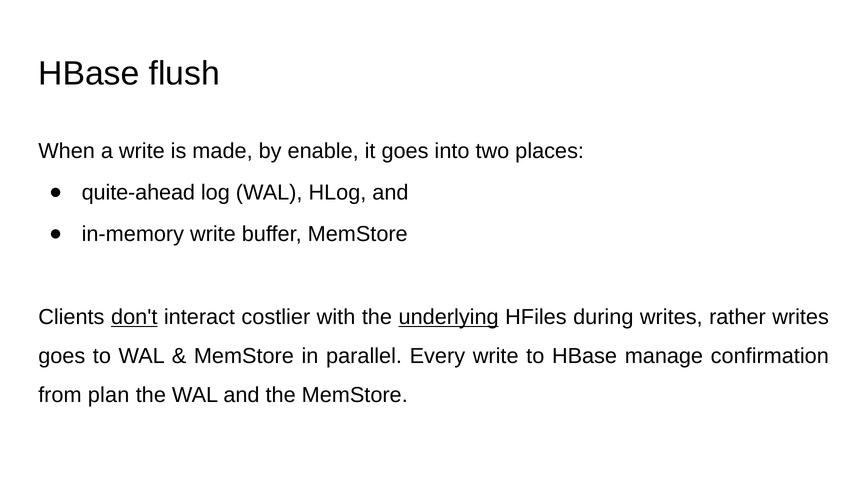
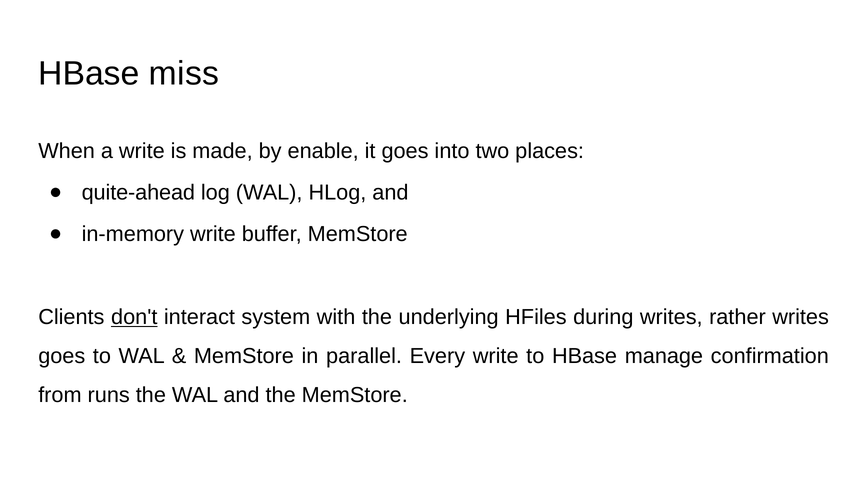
flush: flush -> miss
costlier: costlier -> system
underlying underline: present -> none
plan: plan -> runs
